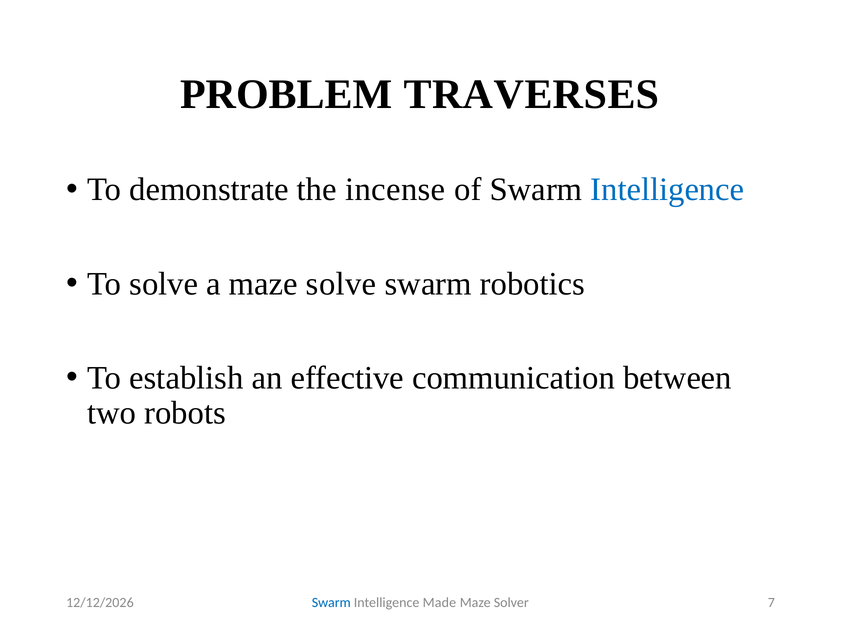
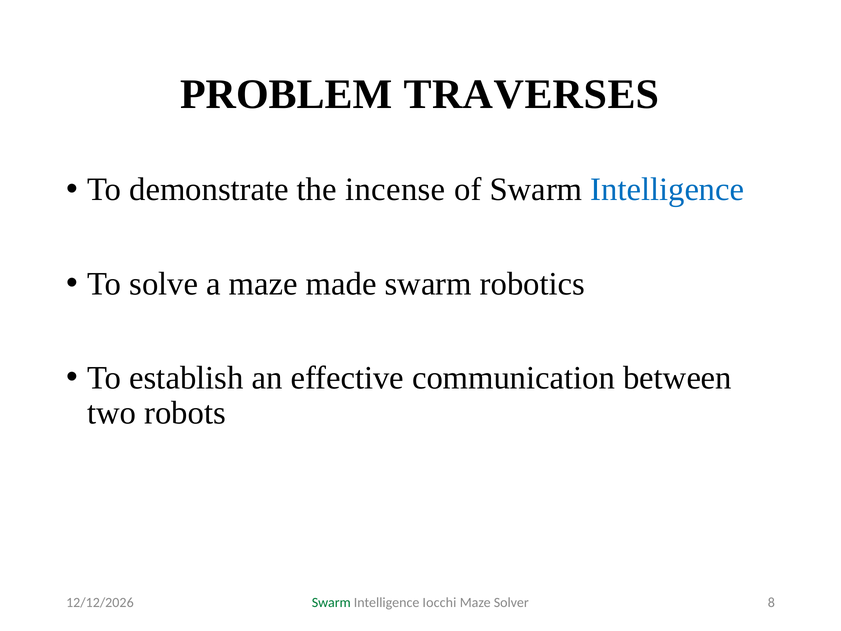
maze solve: solve -> made
Swarm at (331, 602) colour: blue -> green
Made: Made -> Iocchi
7: 7 -> 8
